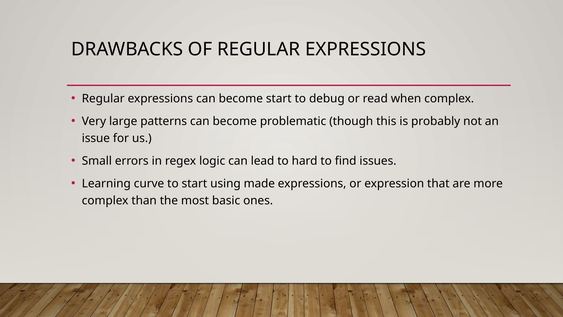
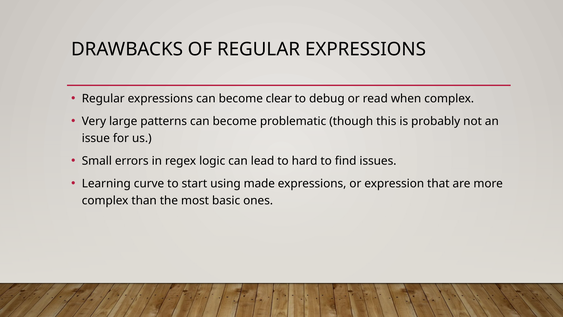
become start: start -> clear
